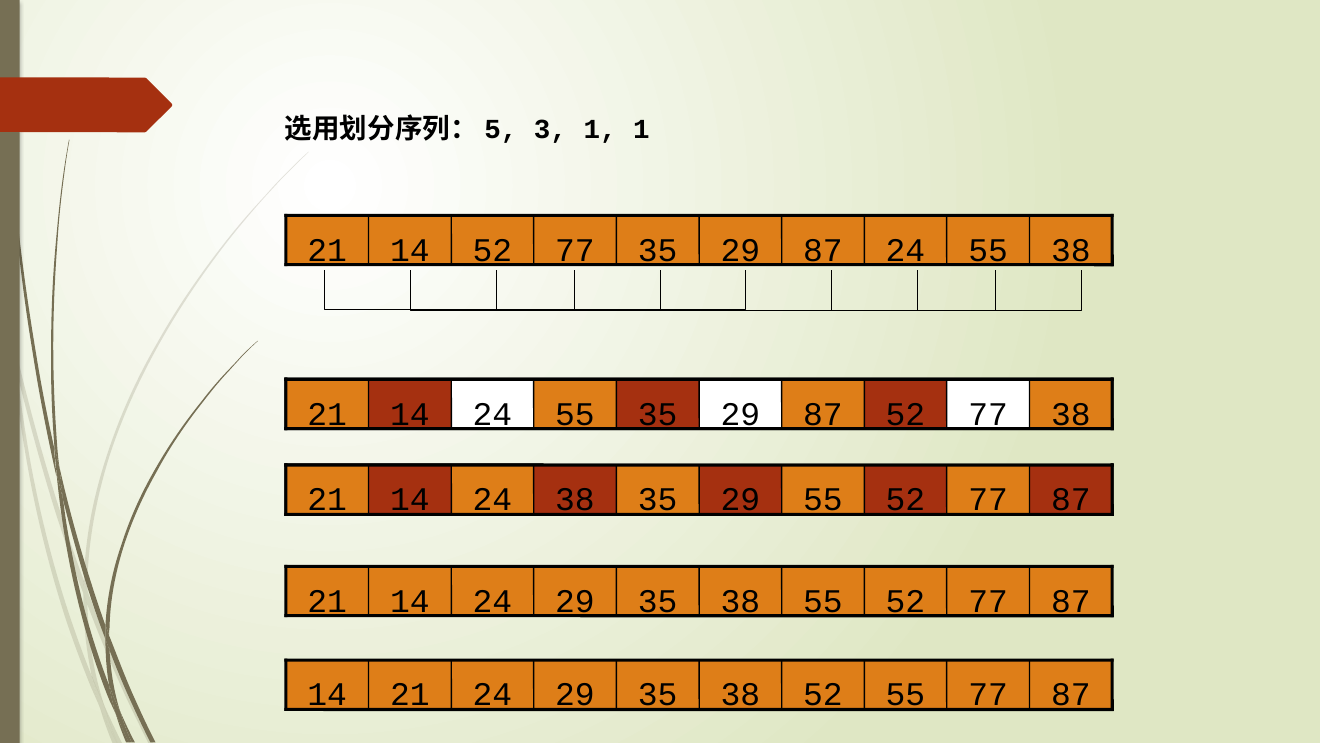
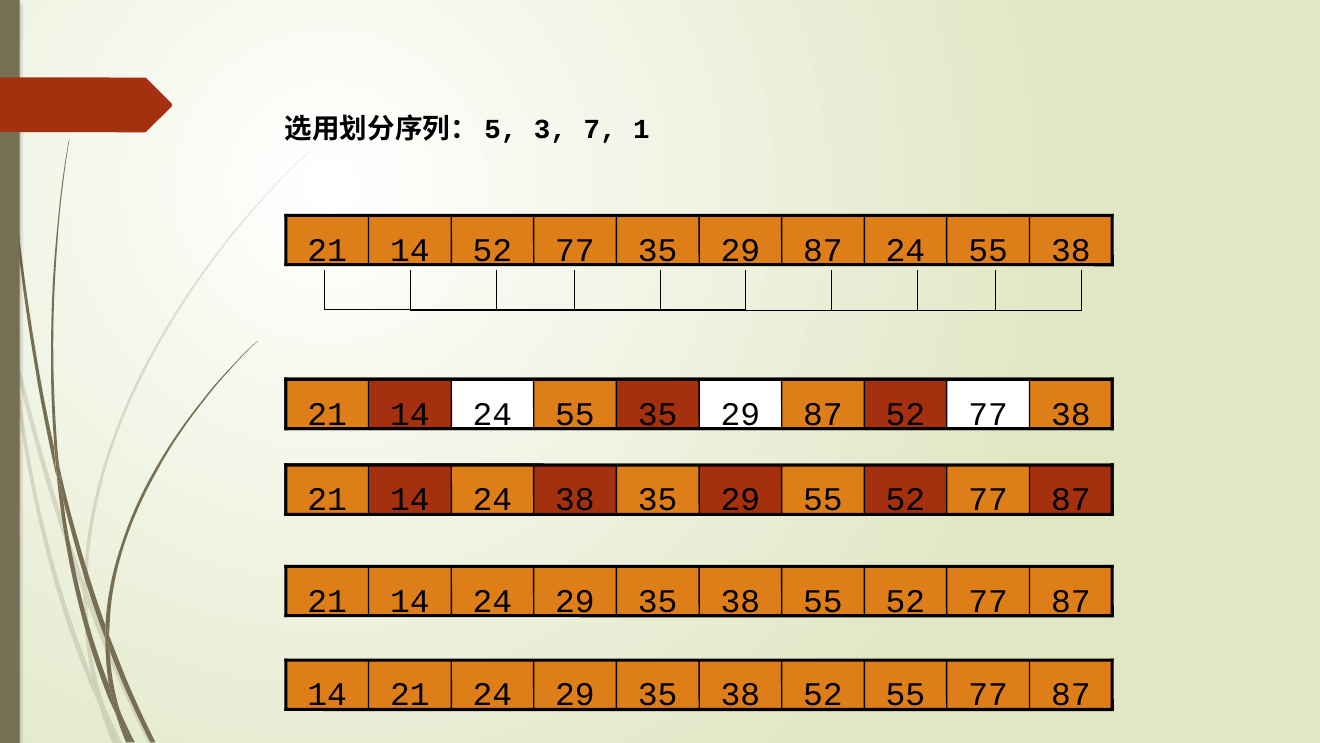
3 1: 1 -> 7
